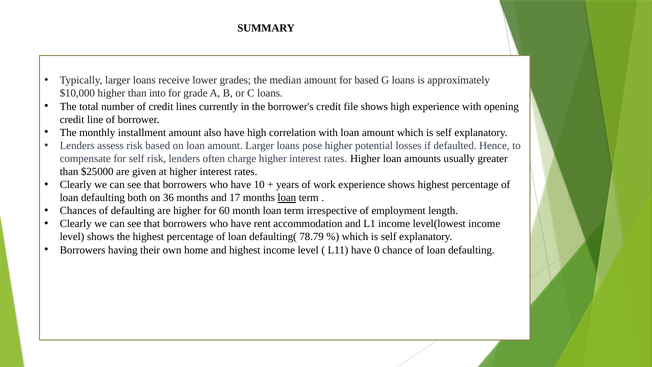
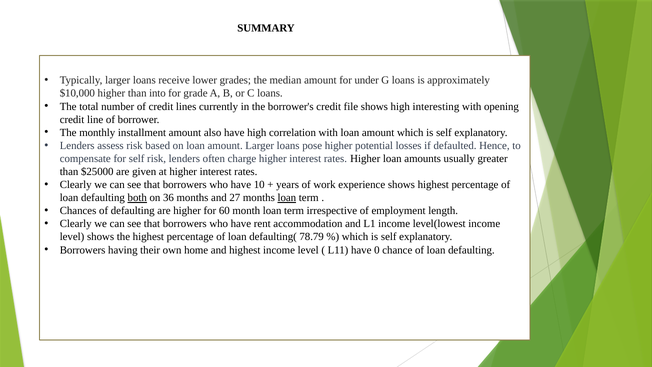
for based: based -> under
high experience: experience -> interesting
both underline: none -> present
17: 17 -> 27
